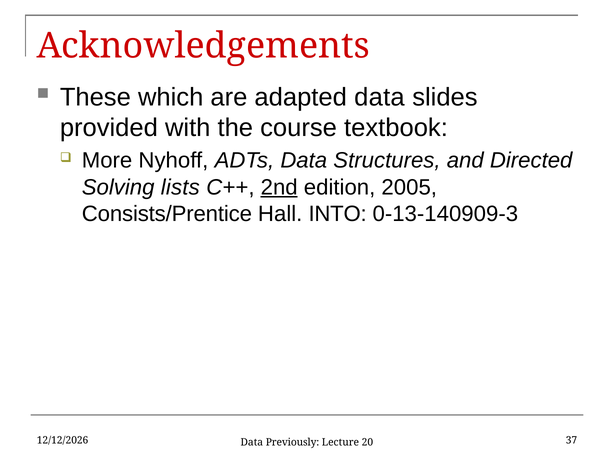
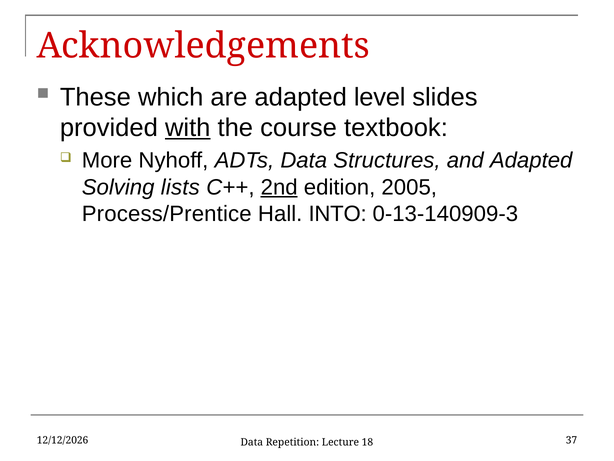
adapted data: data -> level
with underline: none -> present
and Directed: Directed -> Adapted
Consists/Prentice: Consists/Prentice -> Process/Prentice
Previously: Previously -> Repetition
20: 20 -> 18
